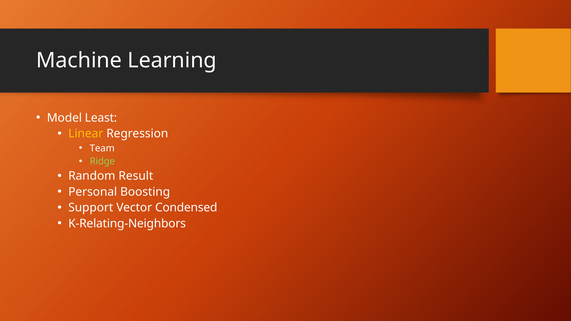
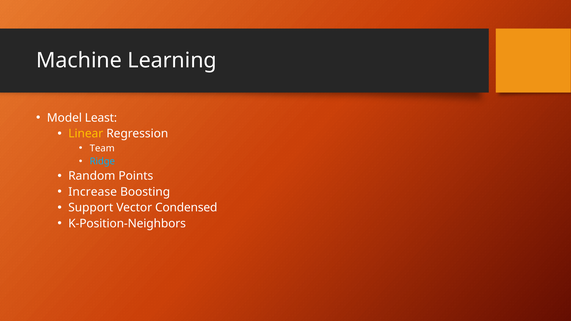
Ridge colour: light green -> light blue
Result: Result -> Points
Personal: Personal -> Increase
K-Relating-Neighbors: K-Relating-Neighbors -> K-Position-Neighbors
